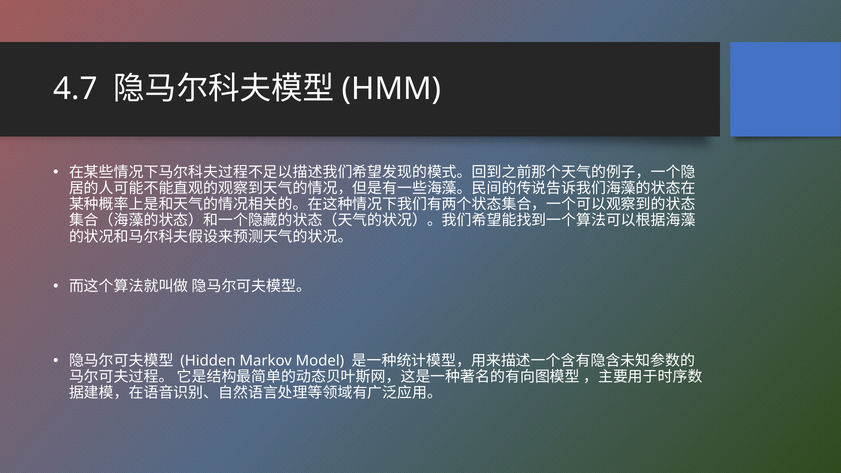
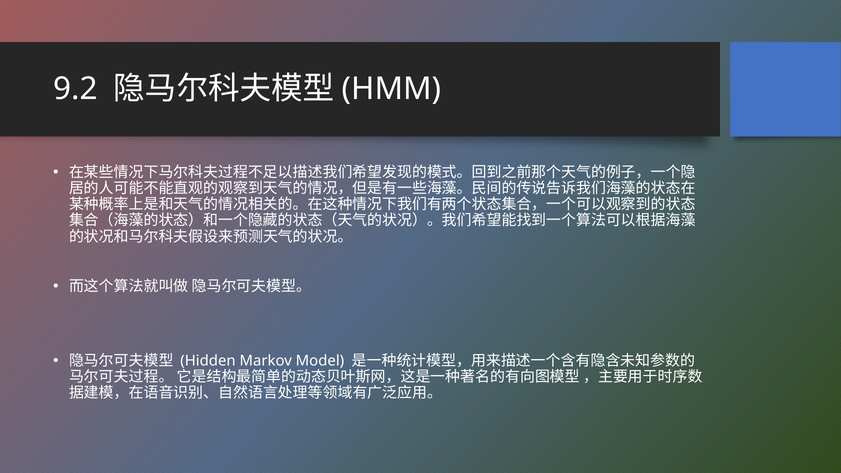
4.7: 4.7 -> 9.2
